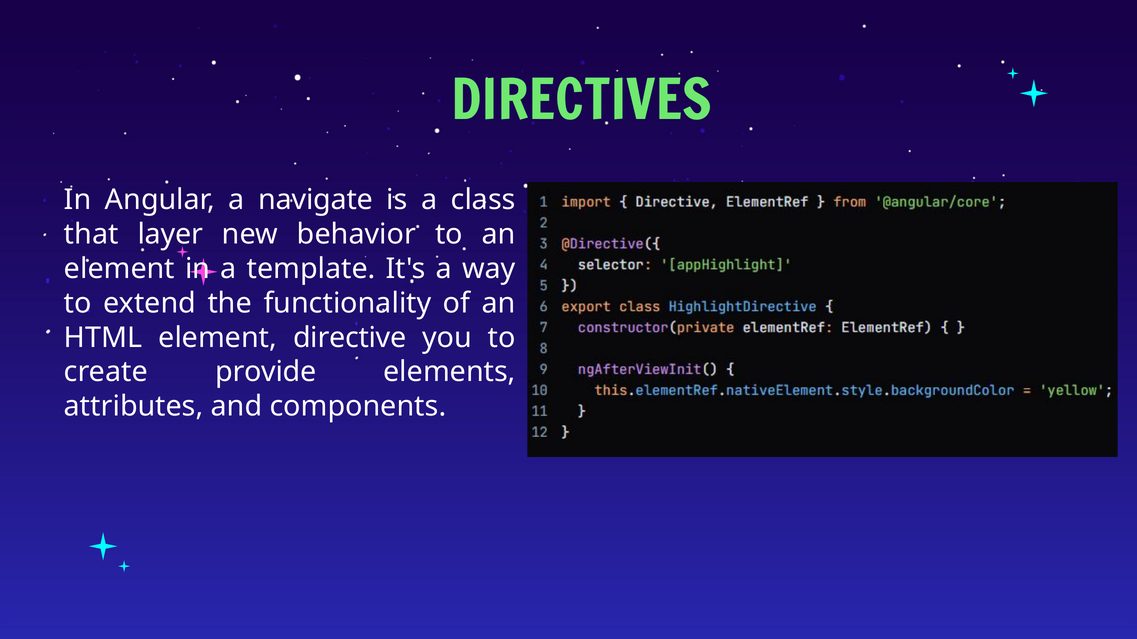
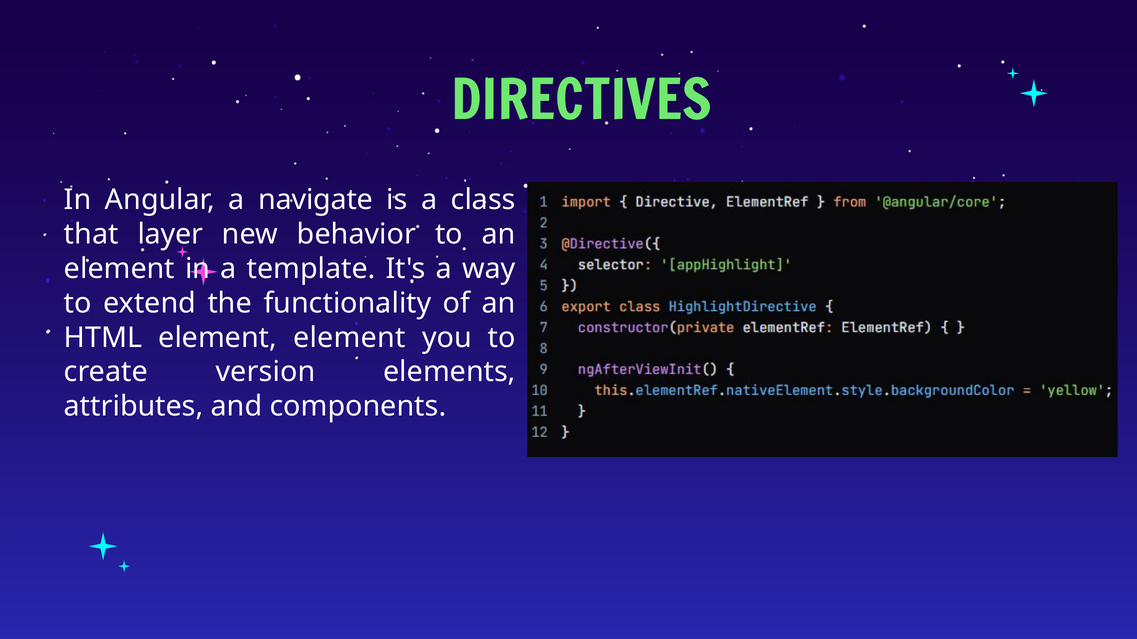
element directive: directive -> element
provide: provide -> version
